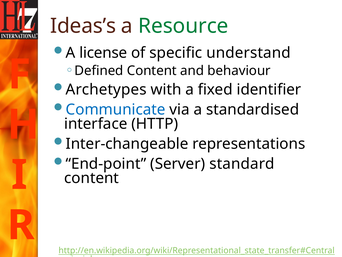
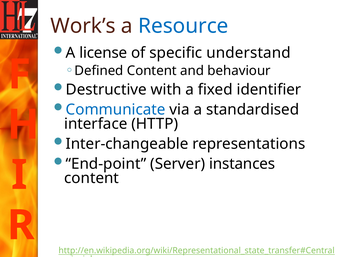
Ideas’s: Ideas’s -> Work’s
Resource colour: green -> blue
Archetypes: Archetypes -> Destructive
standard: standard -> instances
